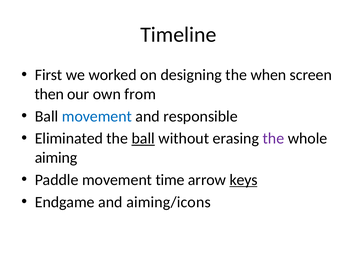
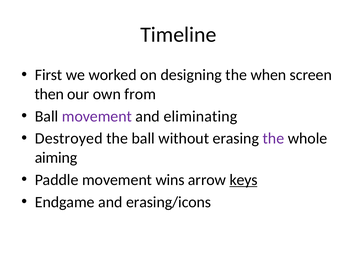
movement at (97, 116) colour: blue -> purple
responsible: responsible -> eliminating
Eliminated: Eliminated -> Destroyed
ball at (143, 138) underline: present -> none
time: time -> wins
aiming/icons: aiming/icons -> erasing/icons
